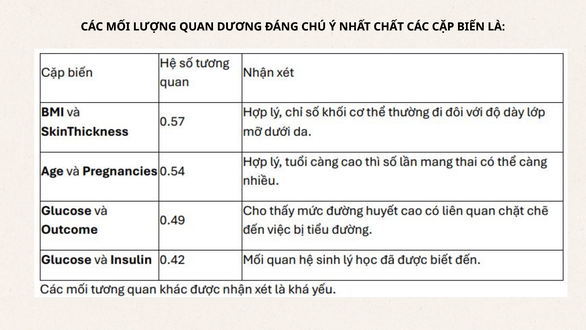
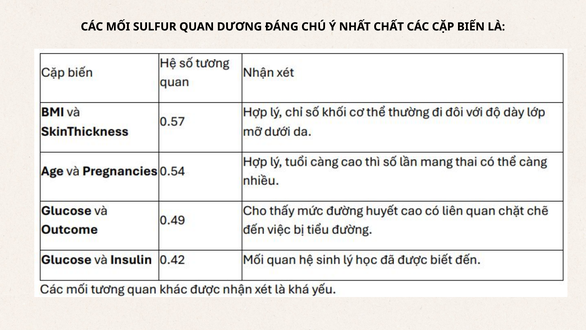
LƯỢNG: LƯỢNG -> SULFUR
